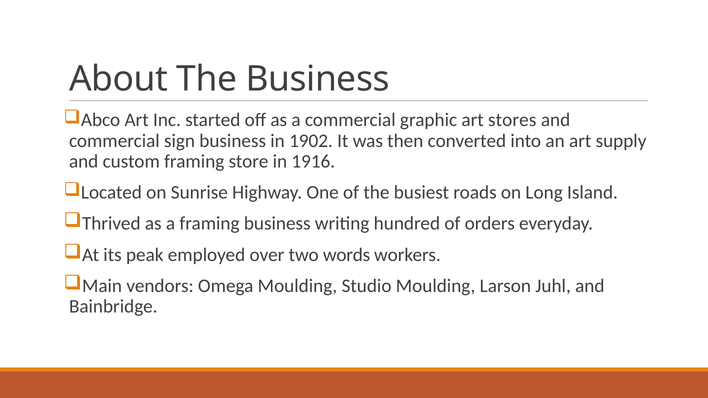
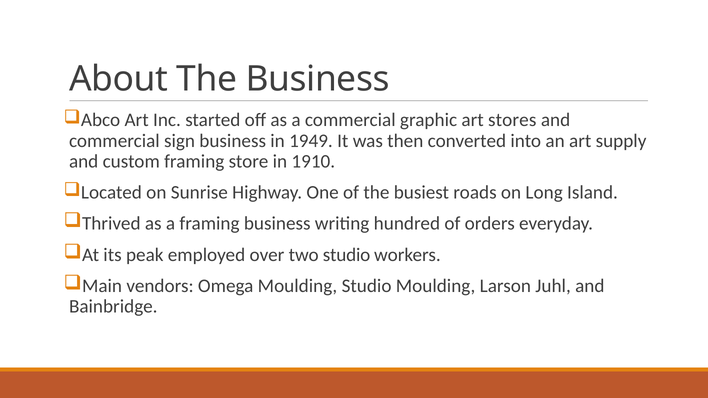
1902: 1902 -> 1949
1916: 1916 -> 1910
two words: words -> studio
